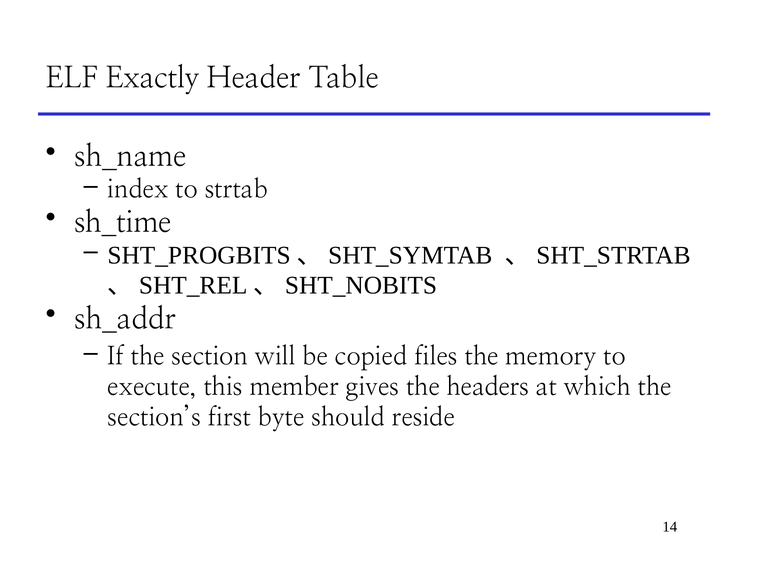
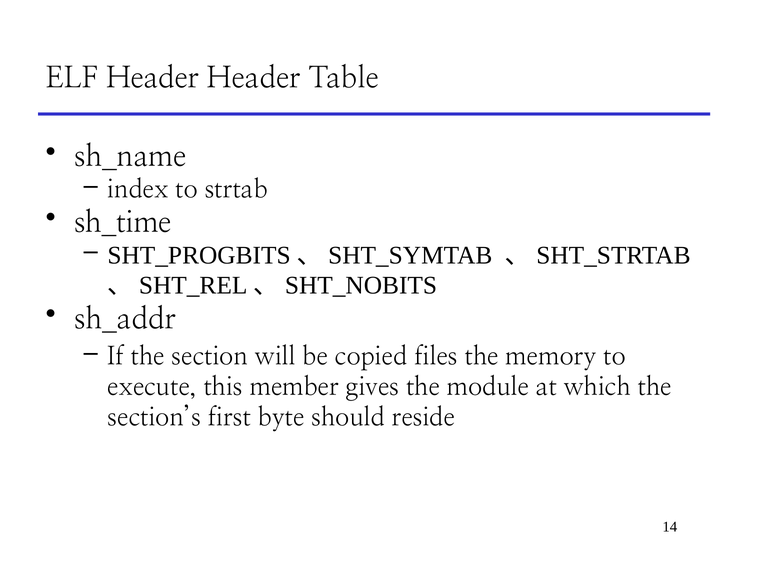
ELF Exactly: Exactly -> Header
headers: headers -> module
